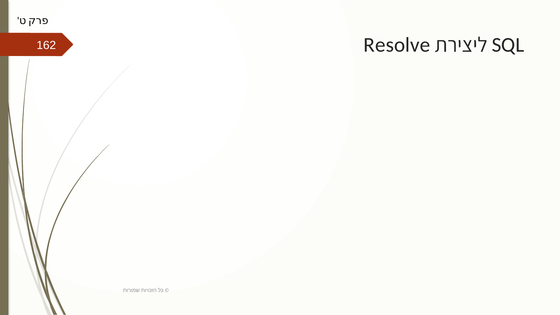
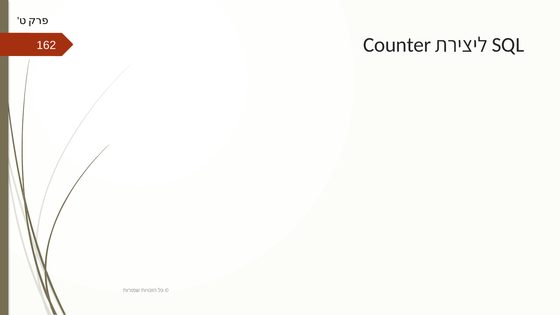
Resolve: Resolve -> Counter
